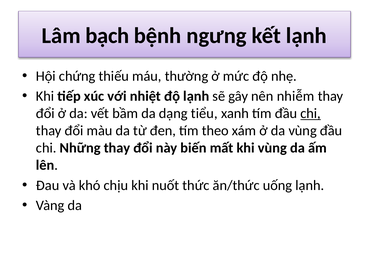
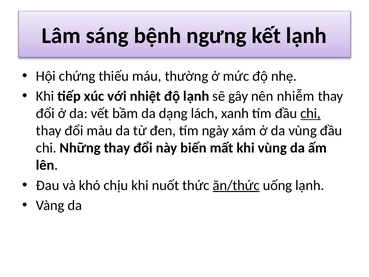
bạch: bạch -> sáng
tiểu: tiểu -> lách
theo: theo -> ngày
ăn/thức underline: none -> present
